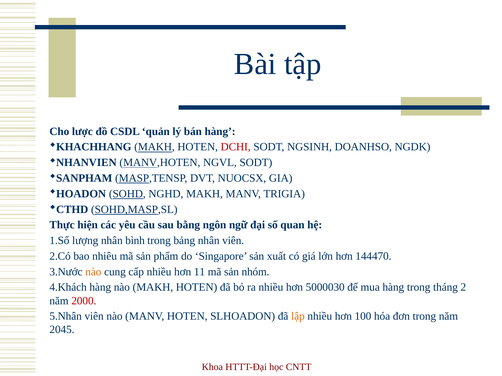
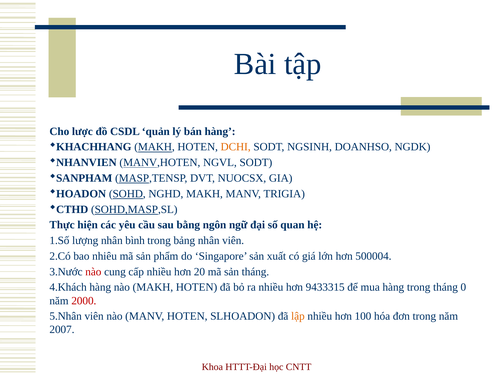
DCHI colour: red -> orange
144470: 144470 -> 500004
nào at (93, 272) colour: orange -> red
11: 11 -> 20
sản nhóm: nhóm -> tháng
5000030: 5000030 -> 9433315
2: 2 -> 0
2045: 2045 -> 2007
